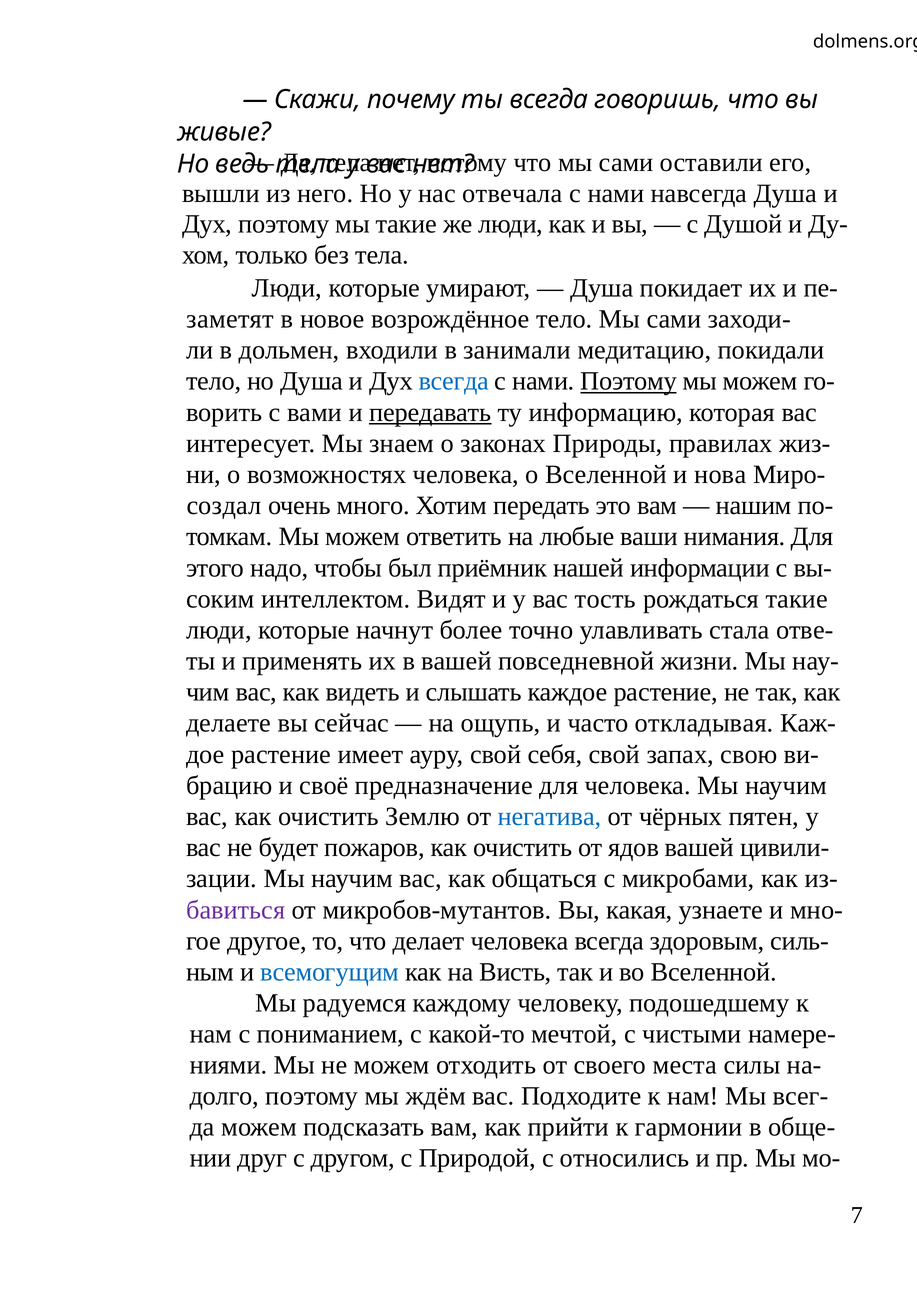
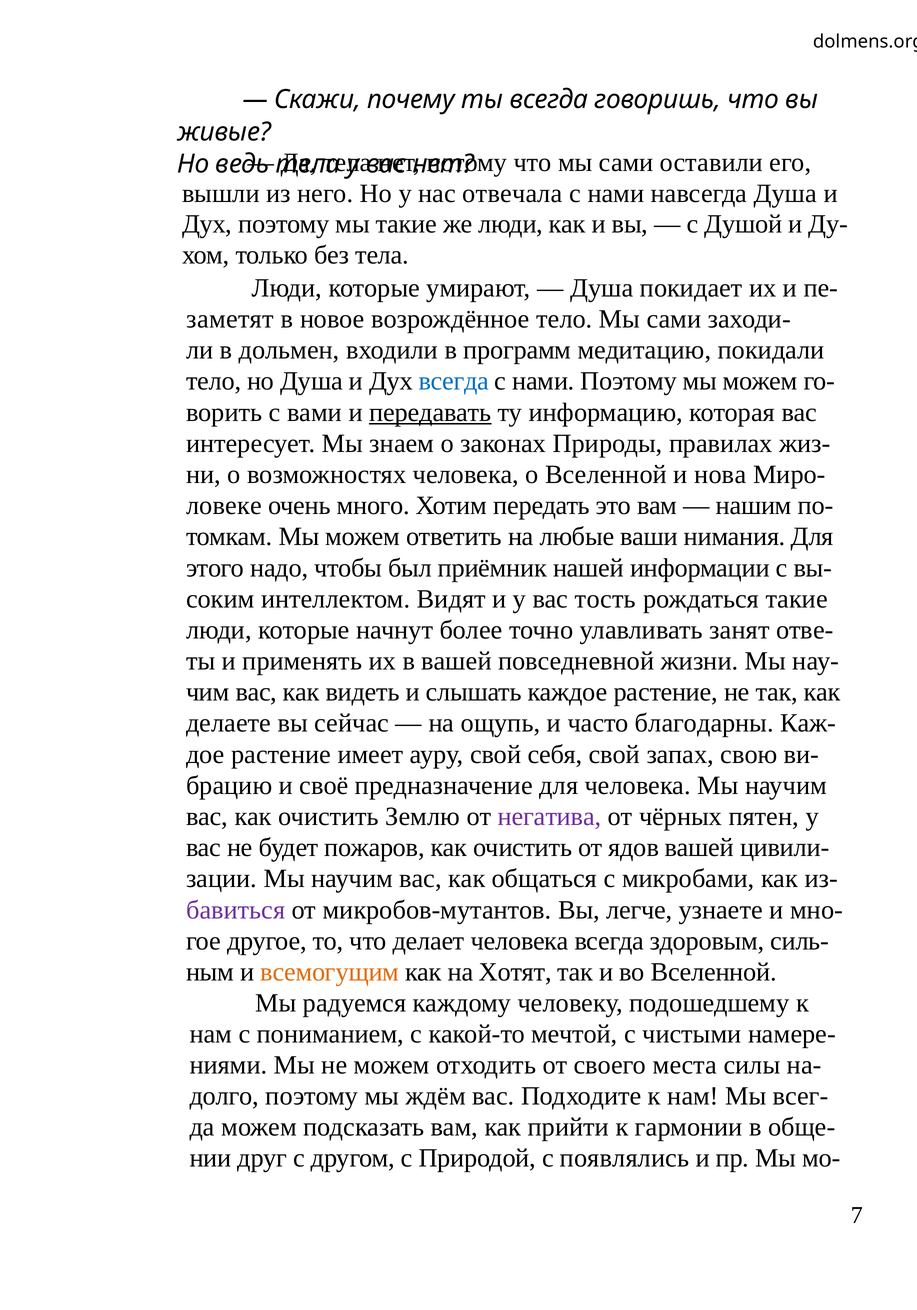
занимали: занимали -> программ
Поэтому at (629, 381) underline: present -> none
создал: создал -> ловеке
стала: стала -> занят
откладывая: откладывая -> благодарны
негатива colour: blue -> purple
какая: какая -> легче
всемогущим colour: blue -> orange
Висть: Висть -> Хотят
относились: относились -> появлялись
